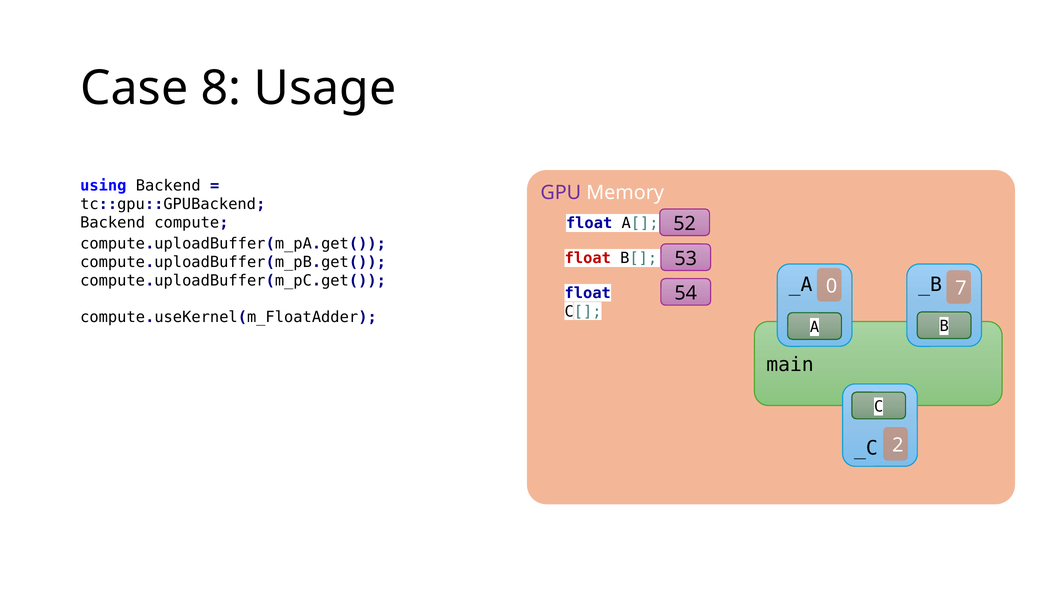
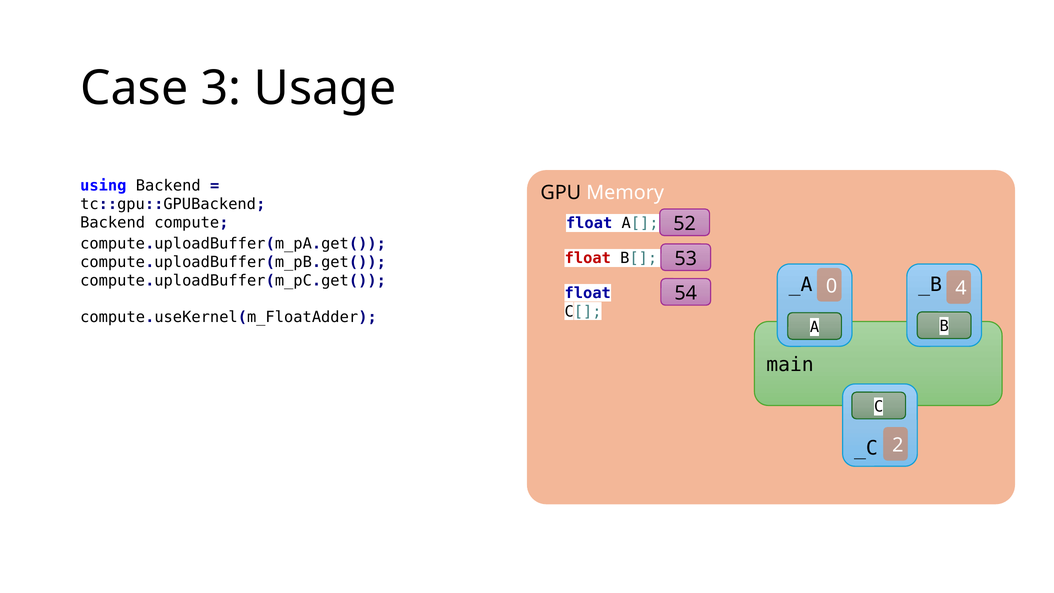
8: 8 -> 3
GPU colour: purple -> black
7: 7 -> 4
